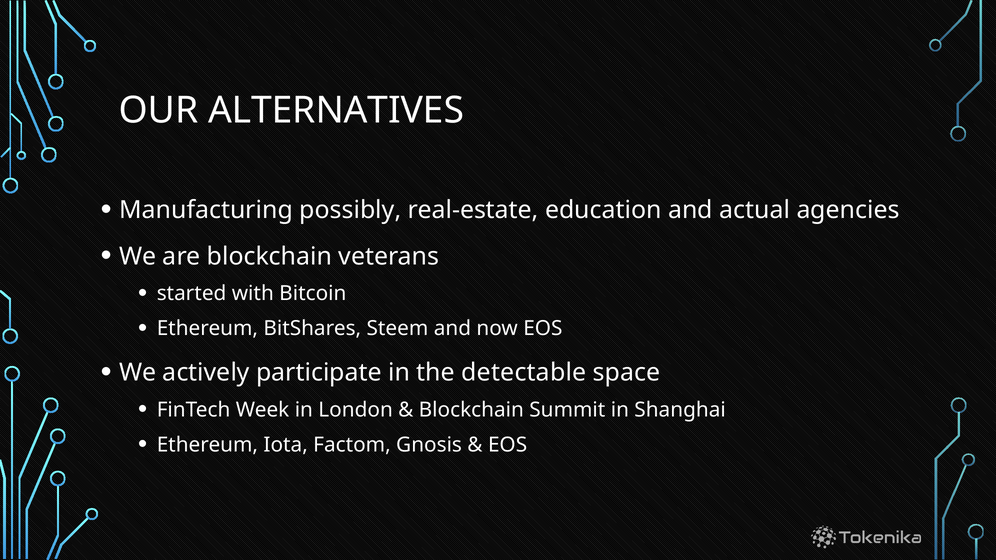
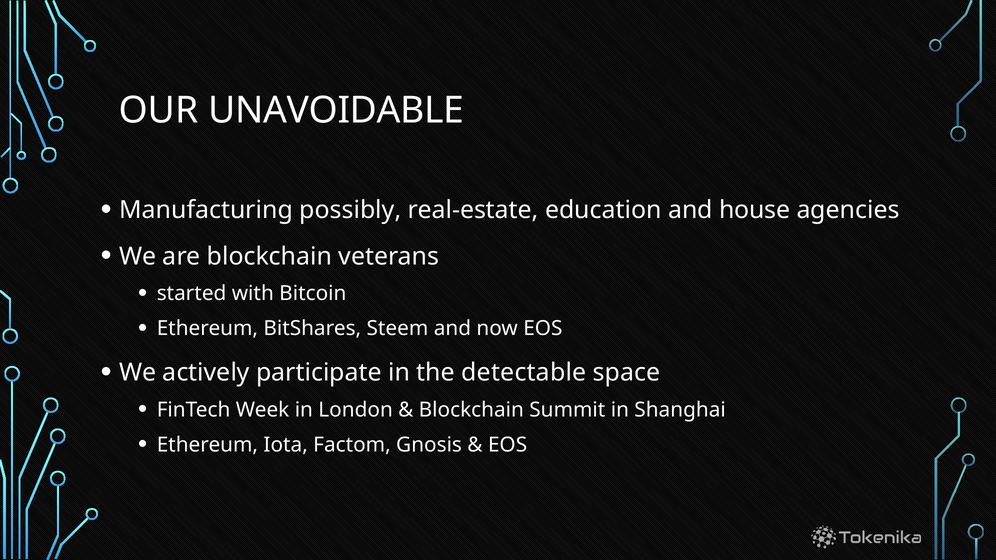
ALTERNATIVES: ALTERNATIVES -> UNAVOIDABLE
actual: actual -> house
